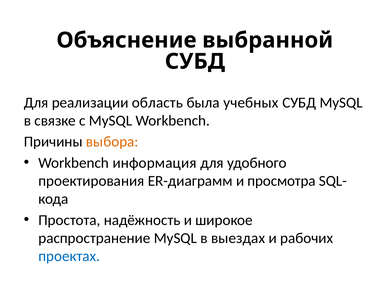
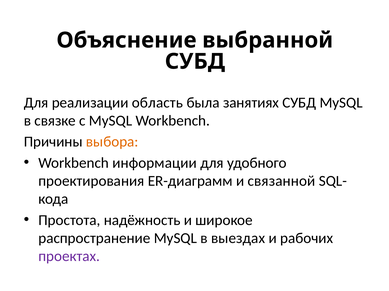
учебных: учебных -> занятиях
информация: информация -> информации
просмотра: просмотра -> связанной
проектах colour: blue -> purple
